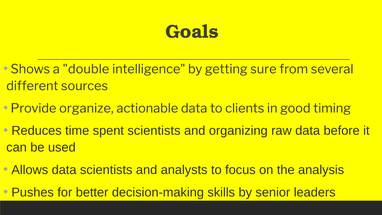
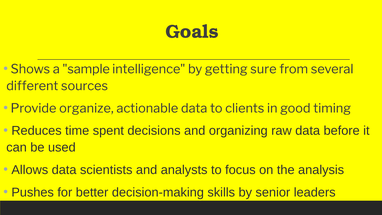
double: double -> sample
spent scientists: scientists -> decisions
